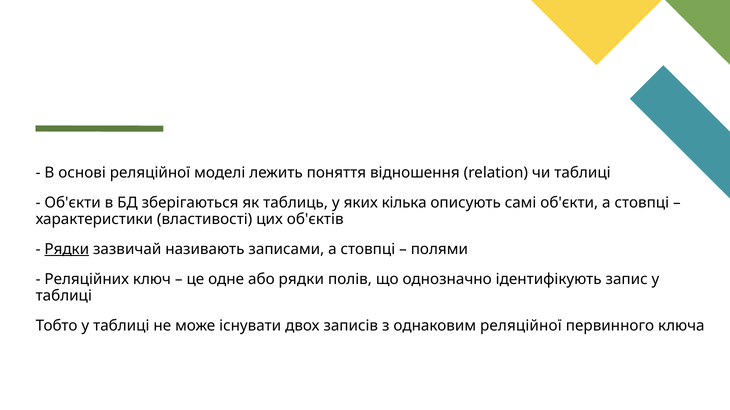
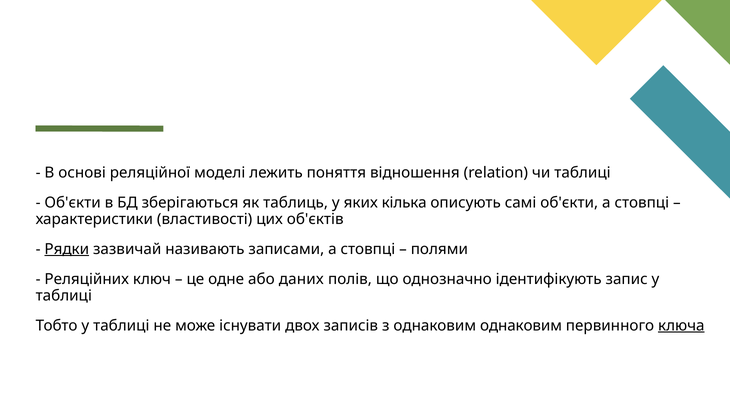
або рядки: рядки -> даних
однаковим реляційної: реляційної -> однаковим
ключа underline: none -> present
